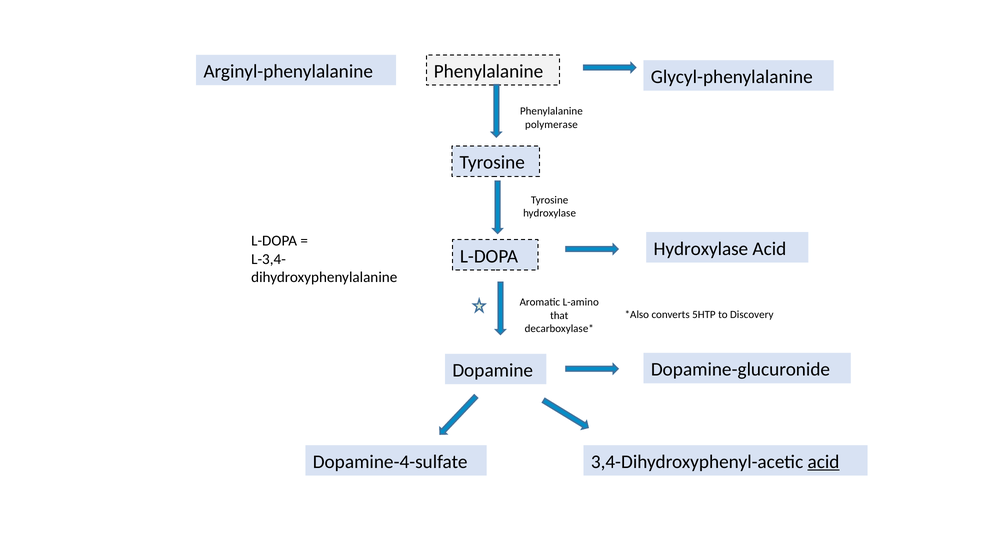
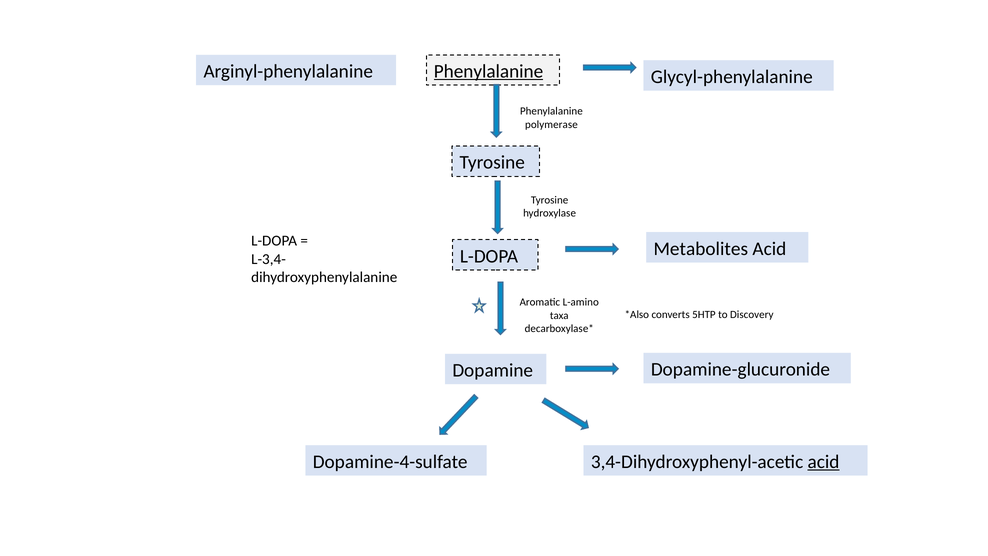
Phenylalanine at (489, 71) underline: none -> present
Hydroxylase at (701, 249): Hydroxylase -> Metabolites
that: that -> taxa
